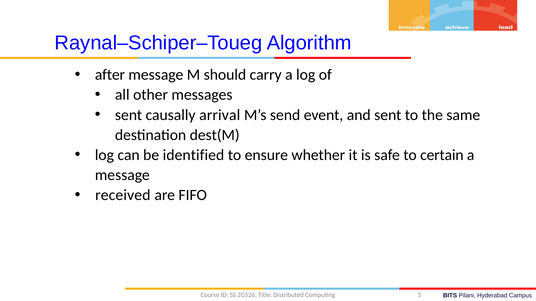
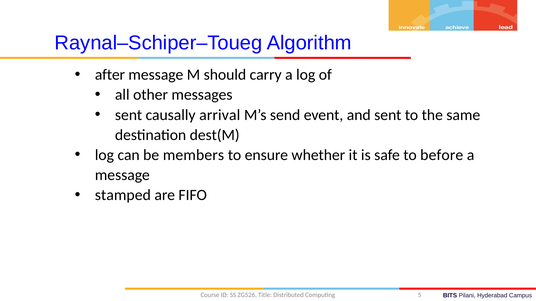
identified: identified -> members
certain: certain -> before
received: received -> stamped
